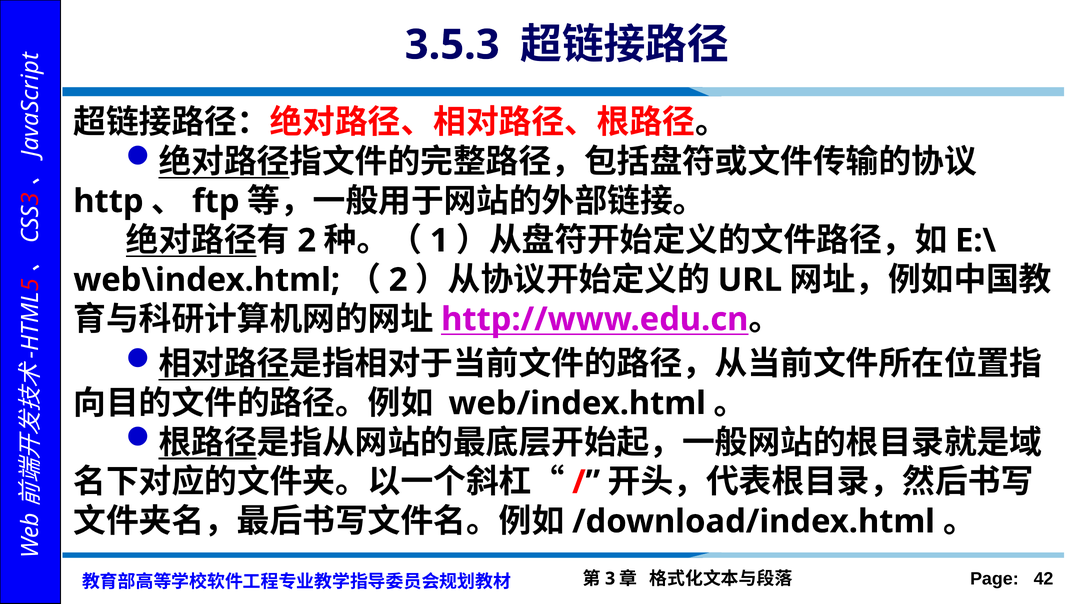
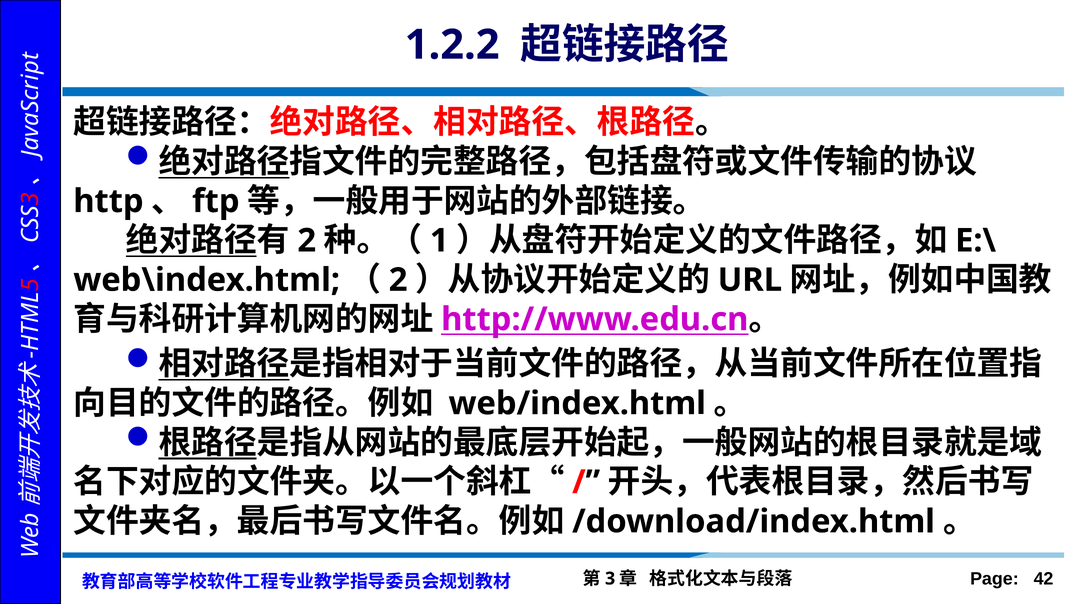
3.5.3: 3.5.3 -> 1.2.2
